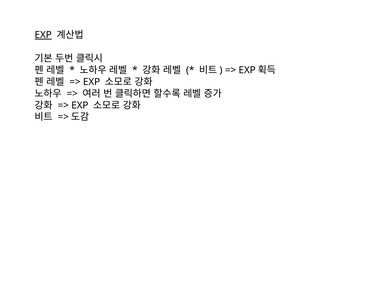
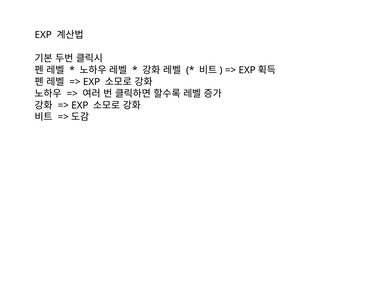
EXP at (43, 35) underline: present -> none
